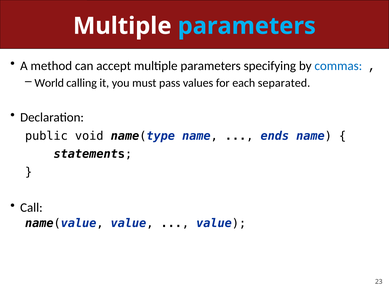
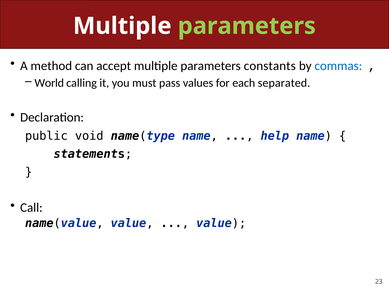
parameters at (247, 26) colour: light blue -> light green
specifying: specifying -> constants
ends: ends -> help
